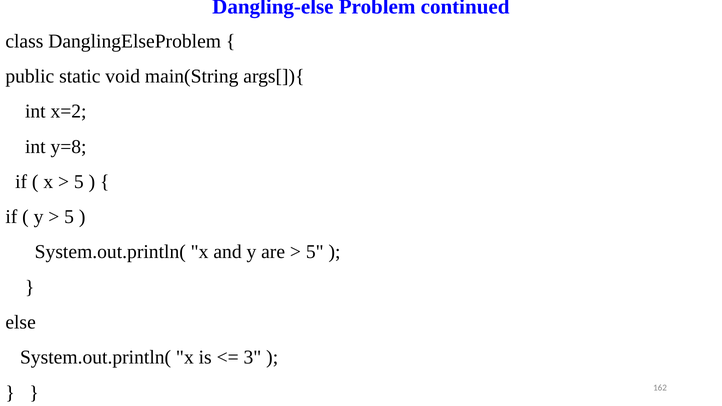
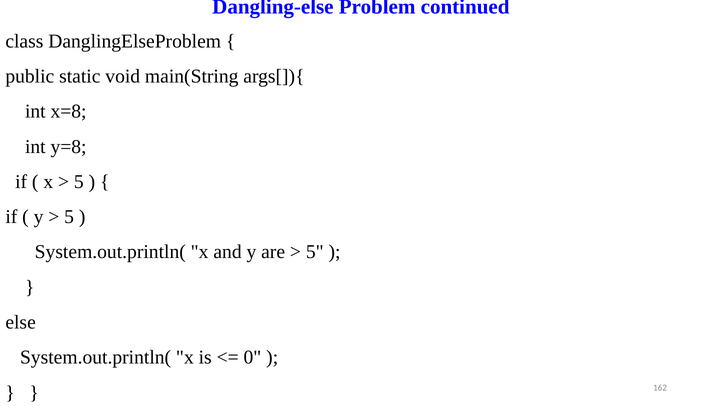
x=2: x=2 -> x=8
3: 3 -> 0
